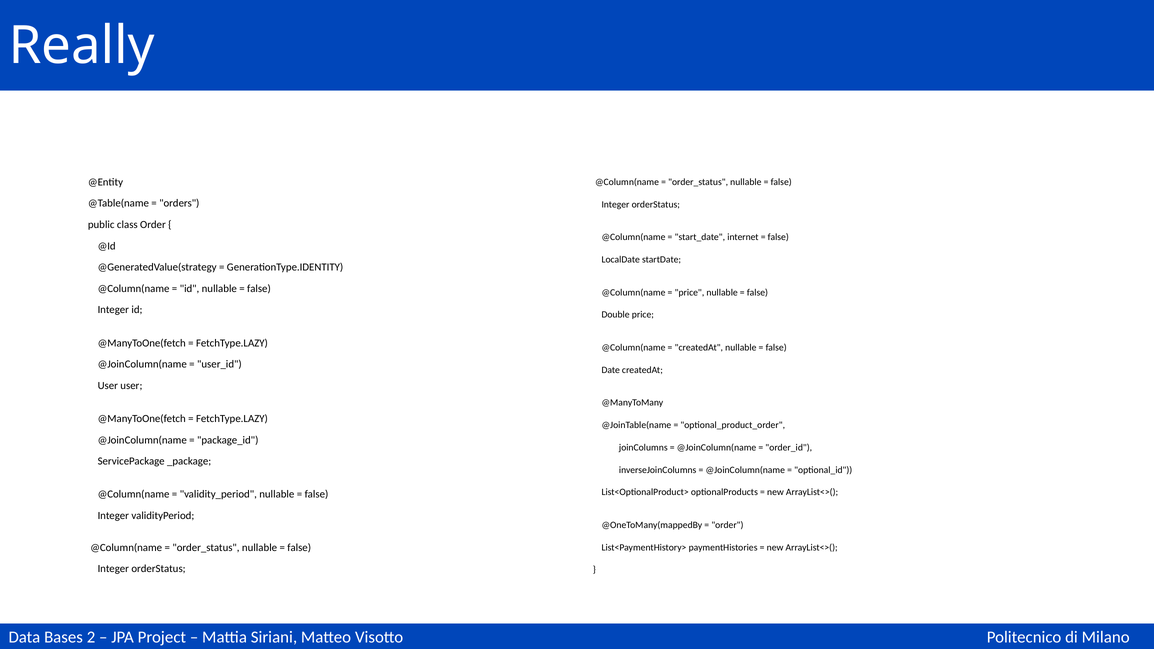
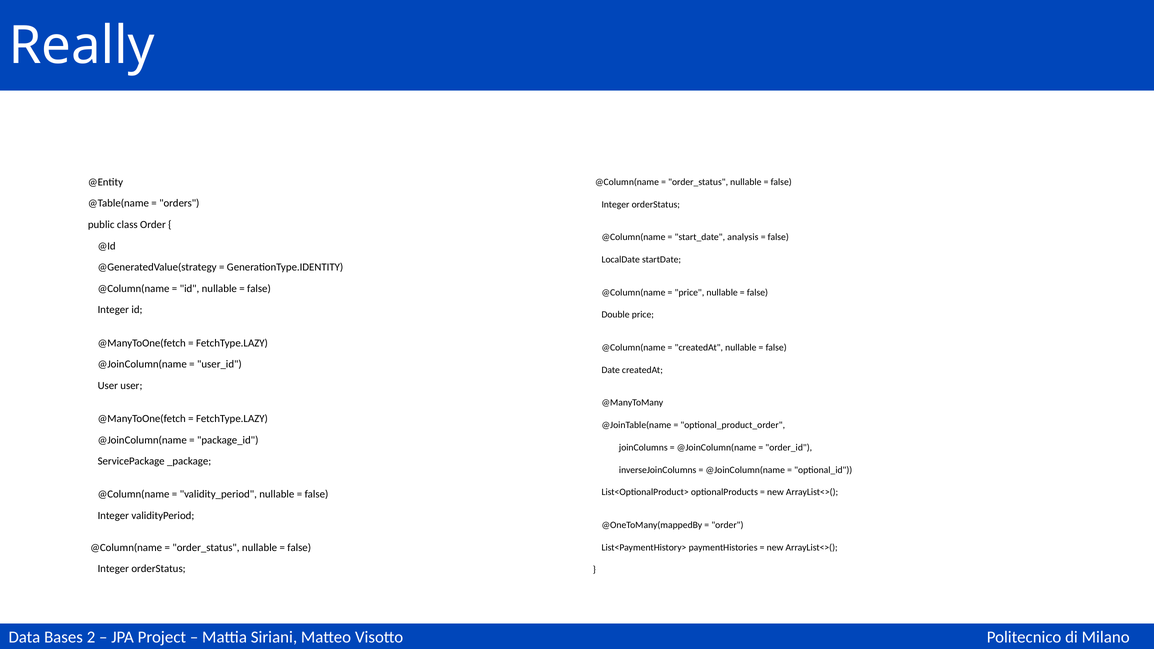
internet: internet -> analysis
